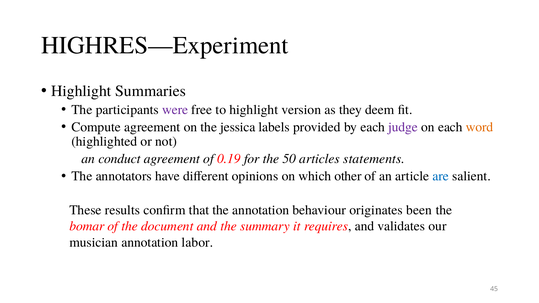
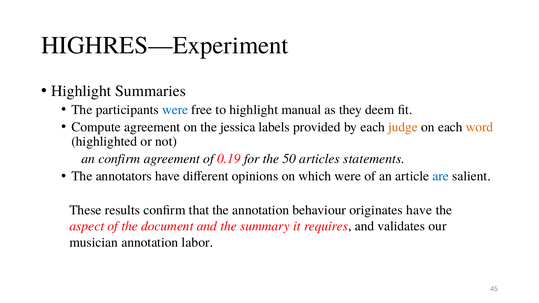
were at (175, 110) colour: purple -> blue
version: version -> manual
judge colour: purple -> orange
an conduct: conduct -> confirm
which other: other -> were
originates been: been -> have
bomar: bomar -> aspect
